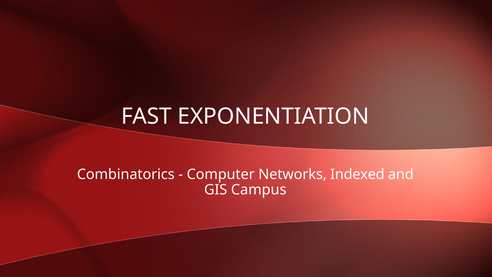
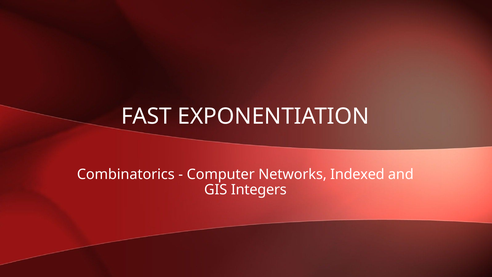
Campus: Campus -> Integers
